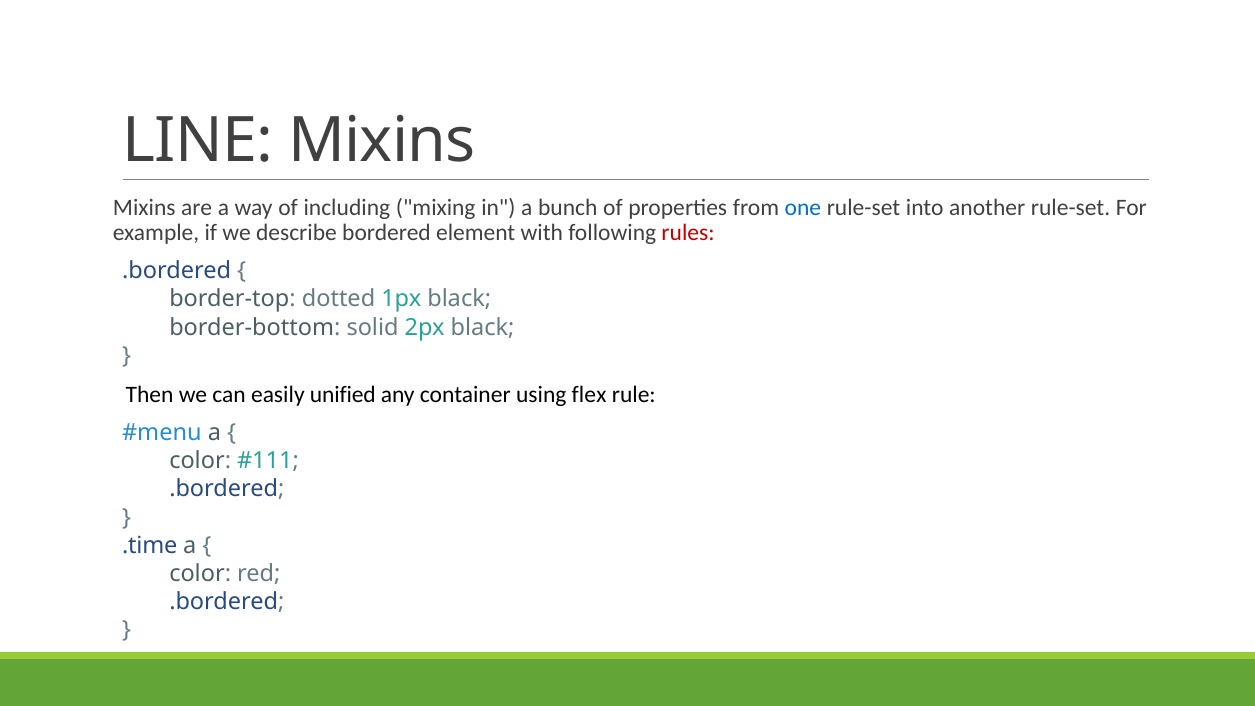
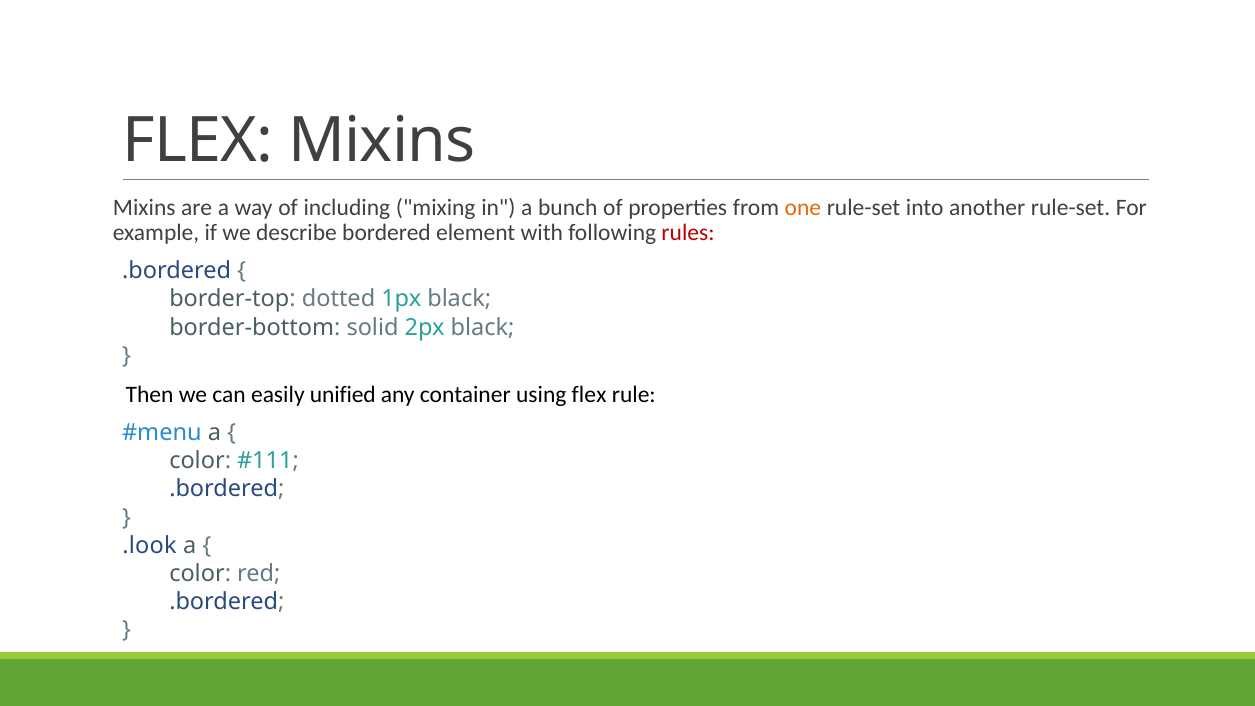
LINE at (198, 141): LINE -> FLEX
one colour: blue -> orange
.time: .time -> .look
